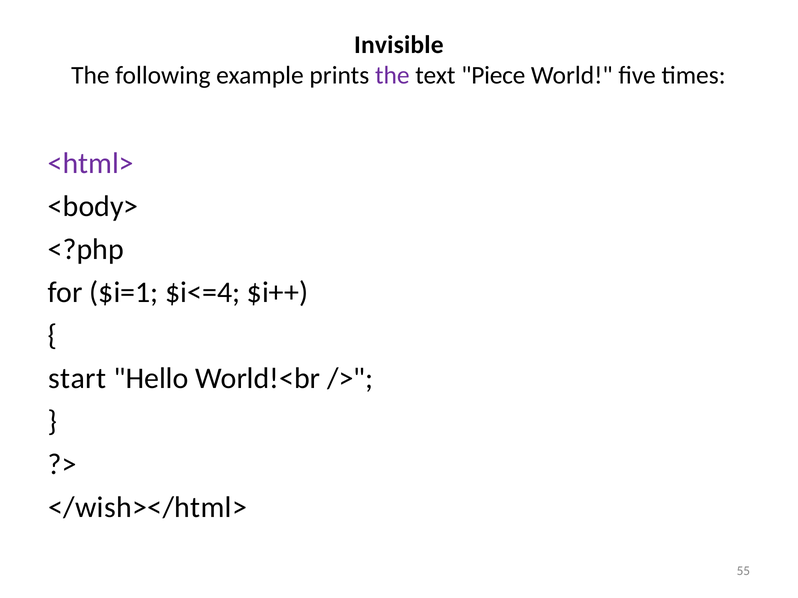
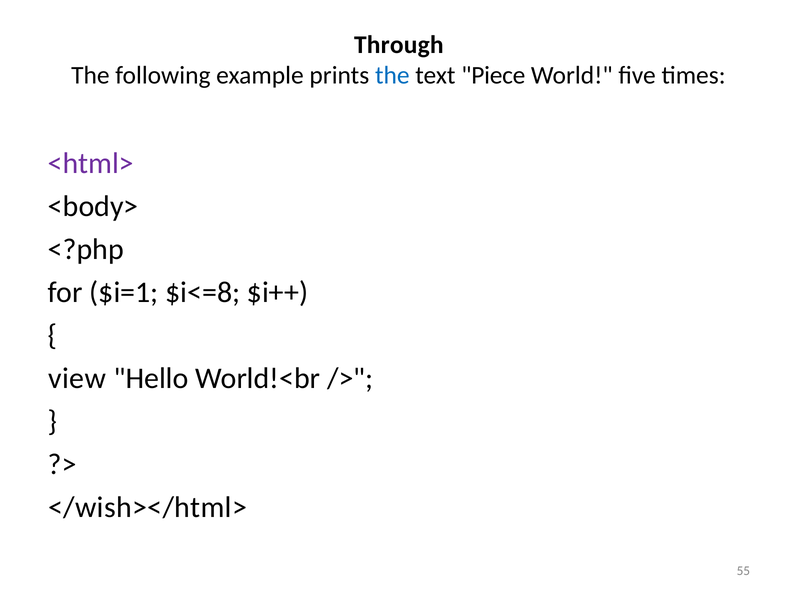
Invisible: Invisible -> Through
the at (392, 76) colour: purple -> blue
$i<=4: $i<=4 -> $i<=8
start: start -> view
